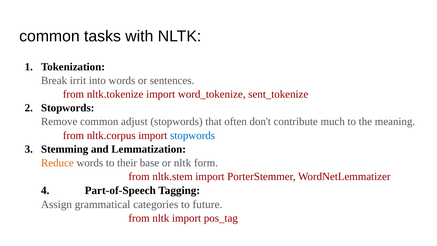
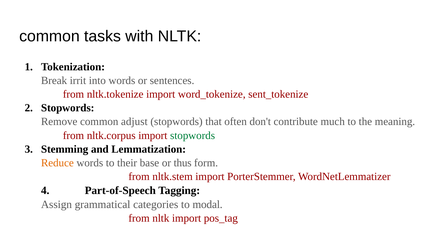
stopwords at (193, 135) colour: blue -> green
or nltk: nltk -> thus
future: future -> modal
